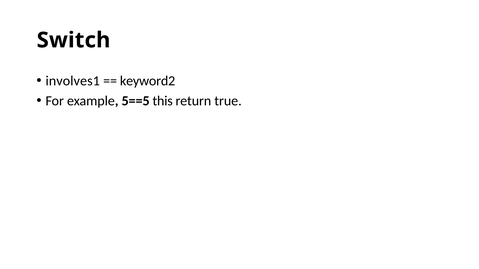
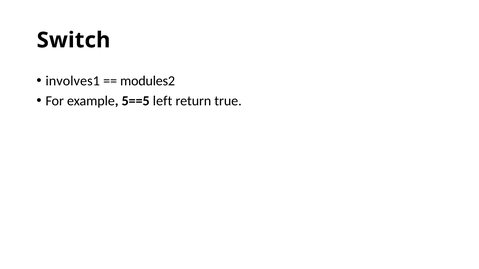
keyword2: keyword2 -> modules2
this: this -> left
